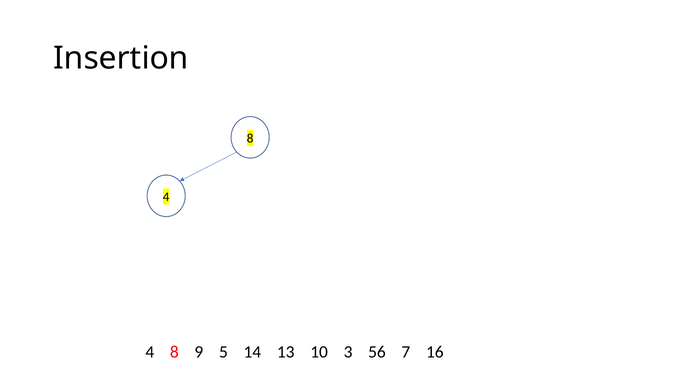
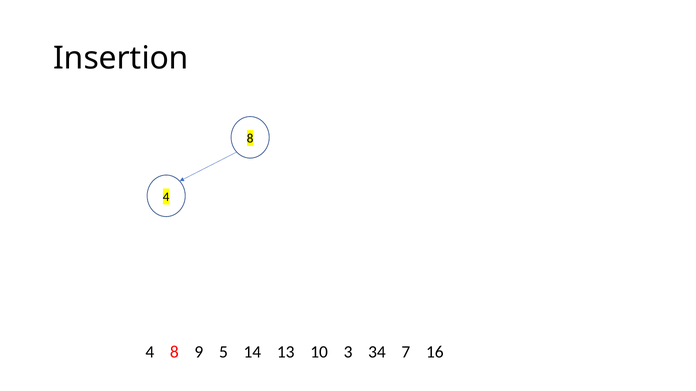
56: 56 -> 34
